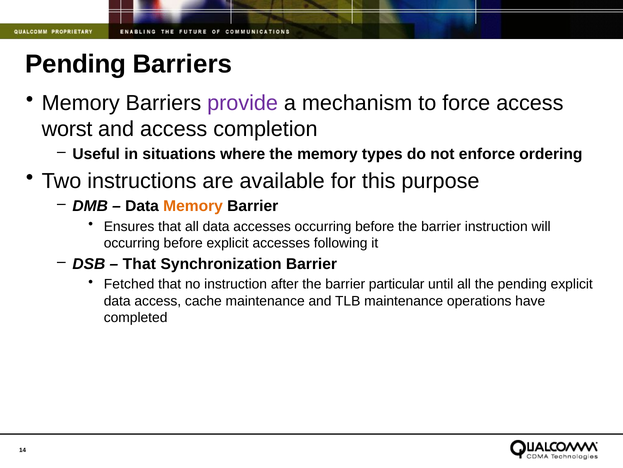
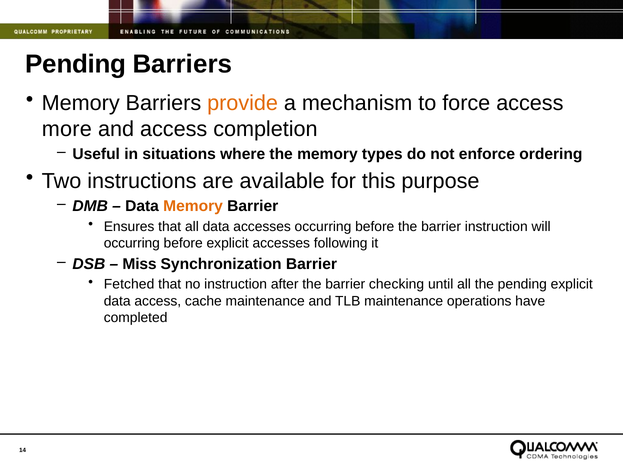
provide colour: purple -> orange
worst: worst -> more
That at (139, 264): That -> Miss
particular: particular -> checking
